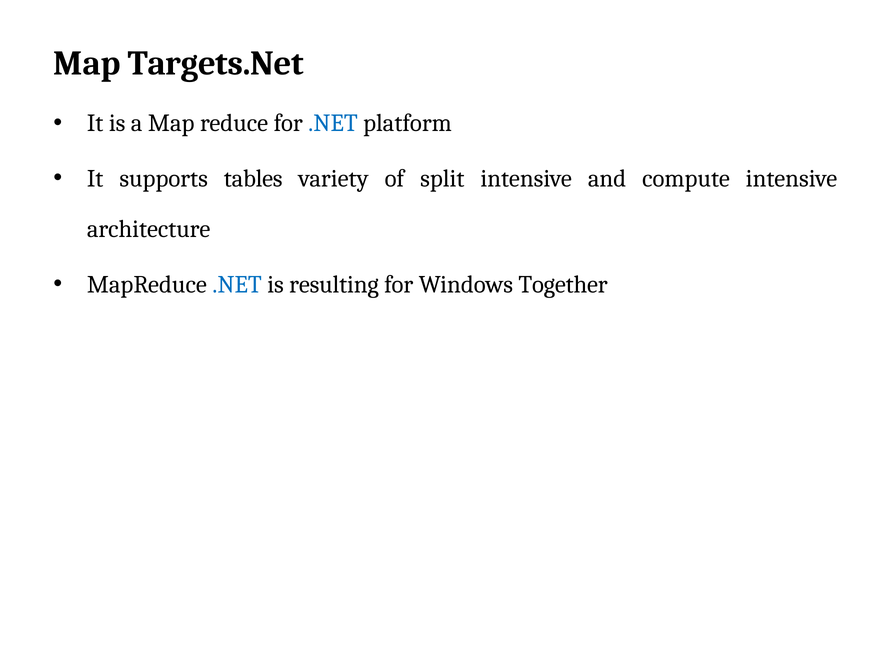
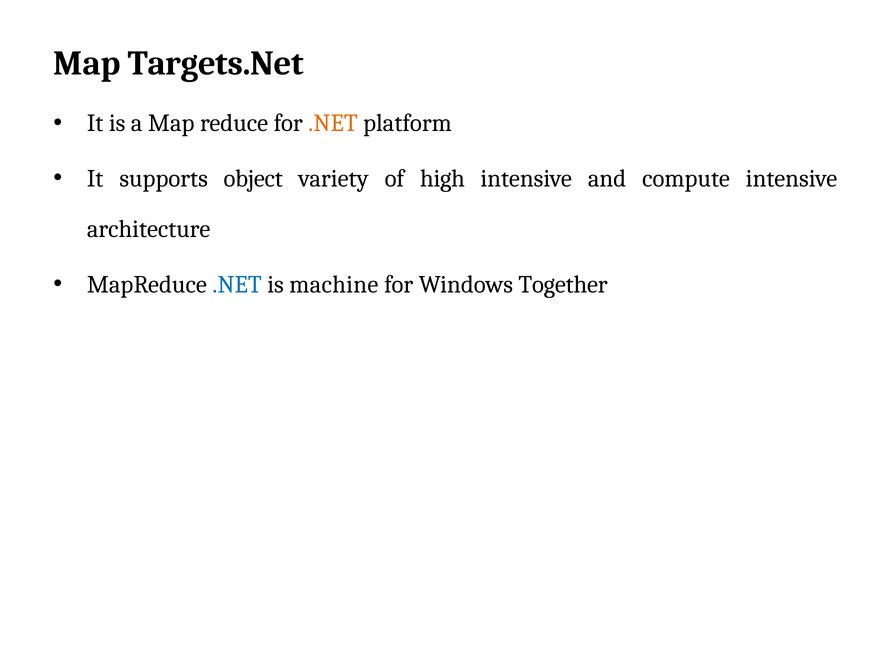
.NET at (333, 123) colour: blue -> orange
tables: tables -> object
split: split -> high
resulting: resulting -> machine
